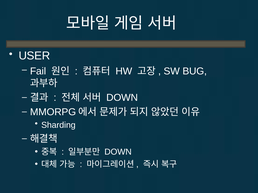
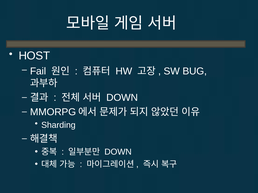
USER: USER -> HOST
